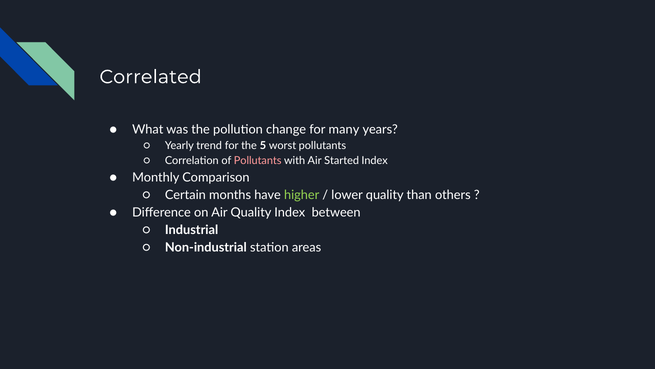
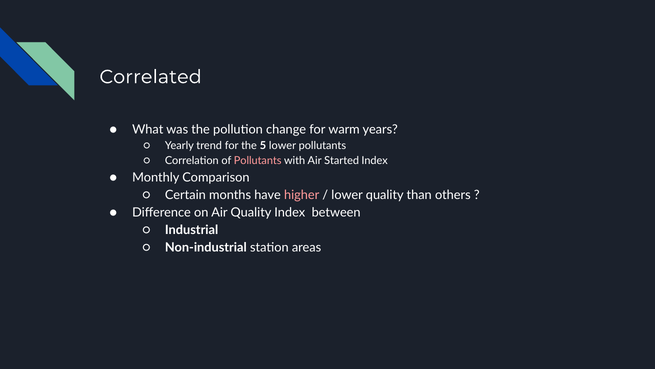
many: many -> warm
5 worst: worst -> lower
higher colour: light green -> pink
